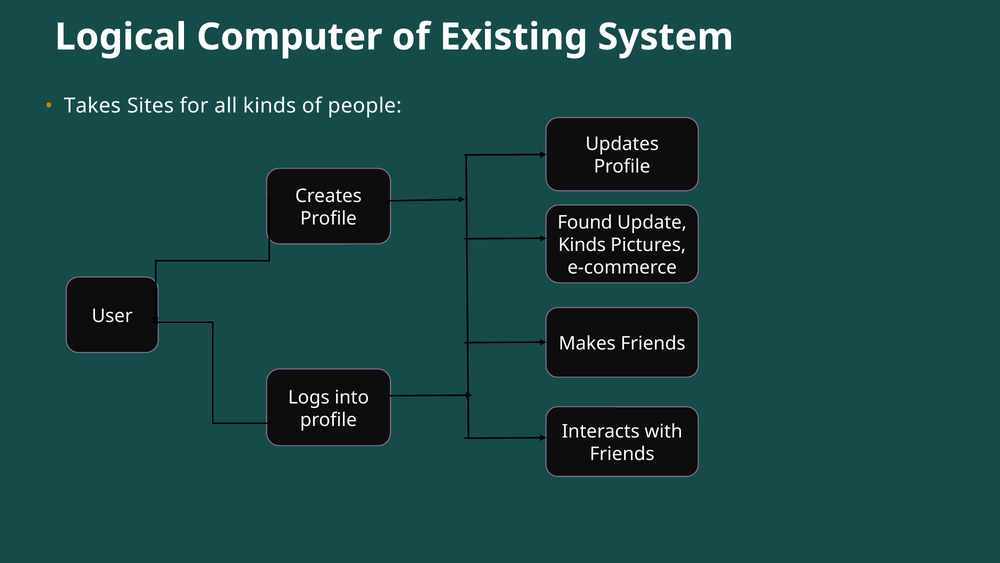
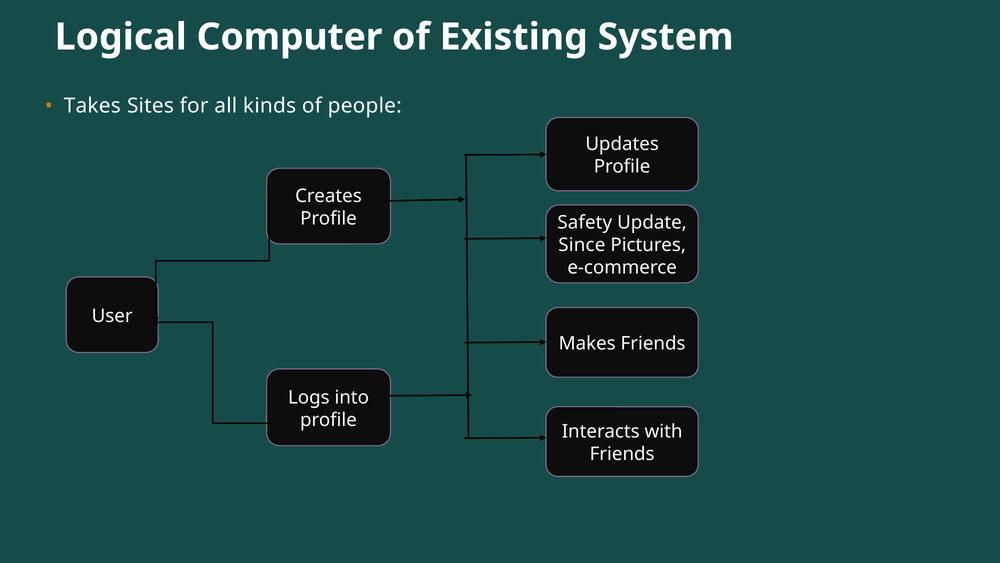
Found: Found -> Safety
Kinds at (582, 245): Kinds -> Since
